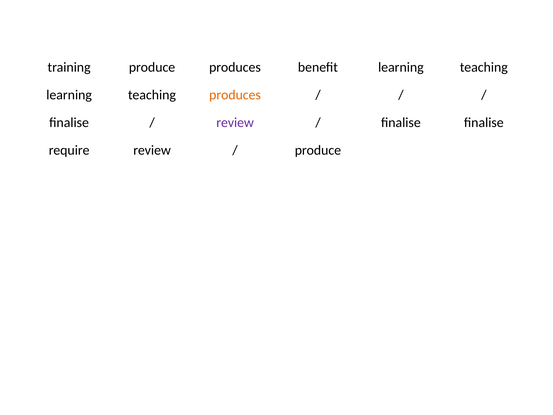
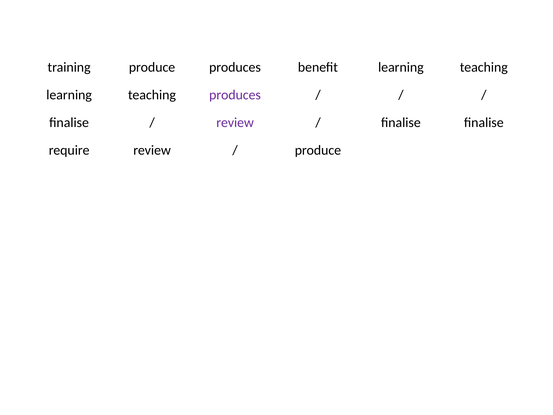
produces at (235, 95) colour: orange -> purple
